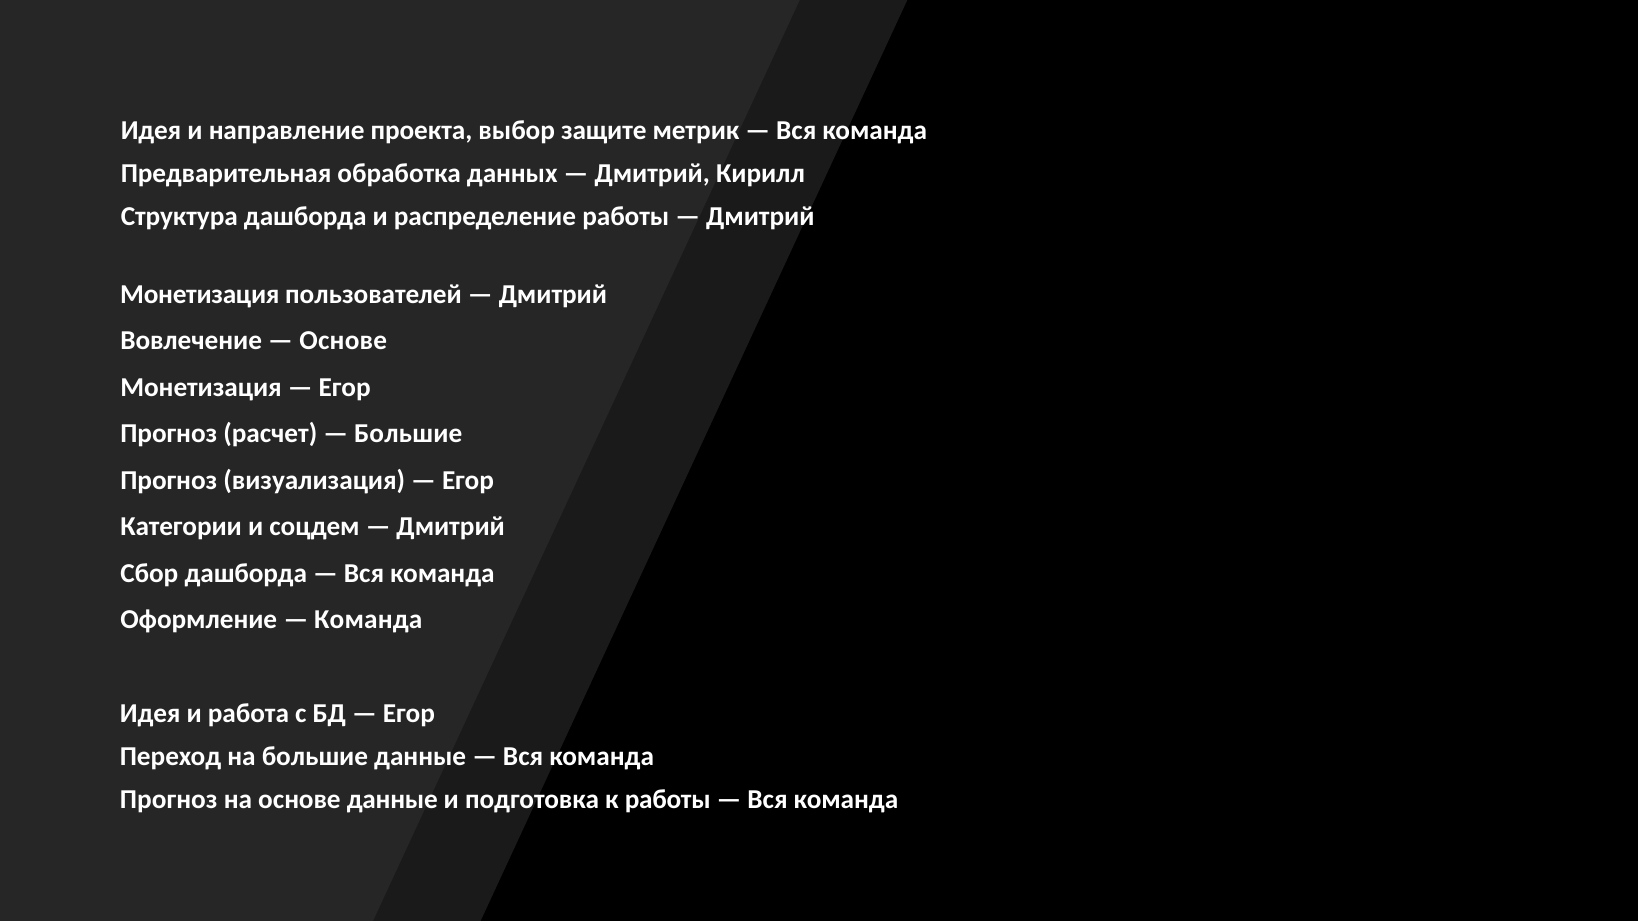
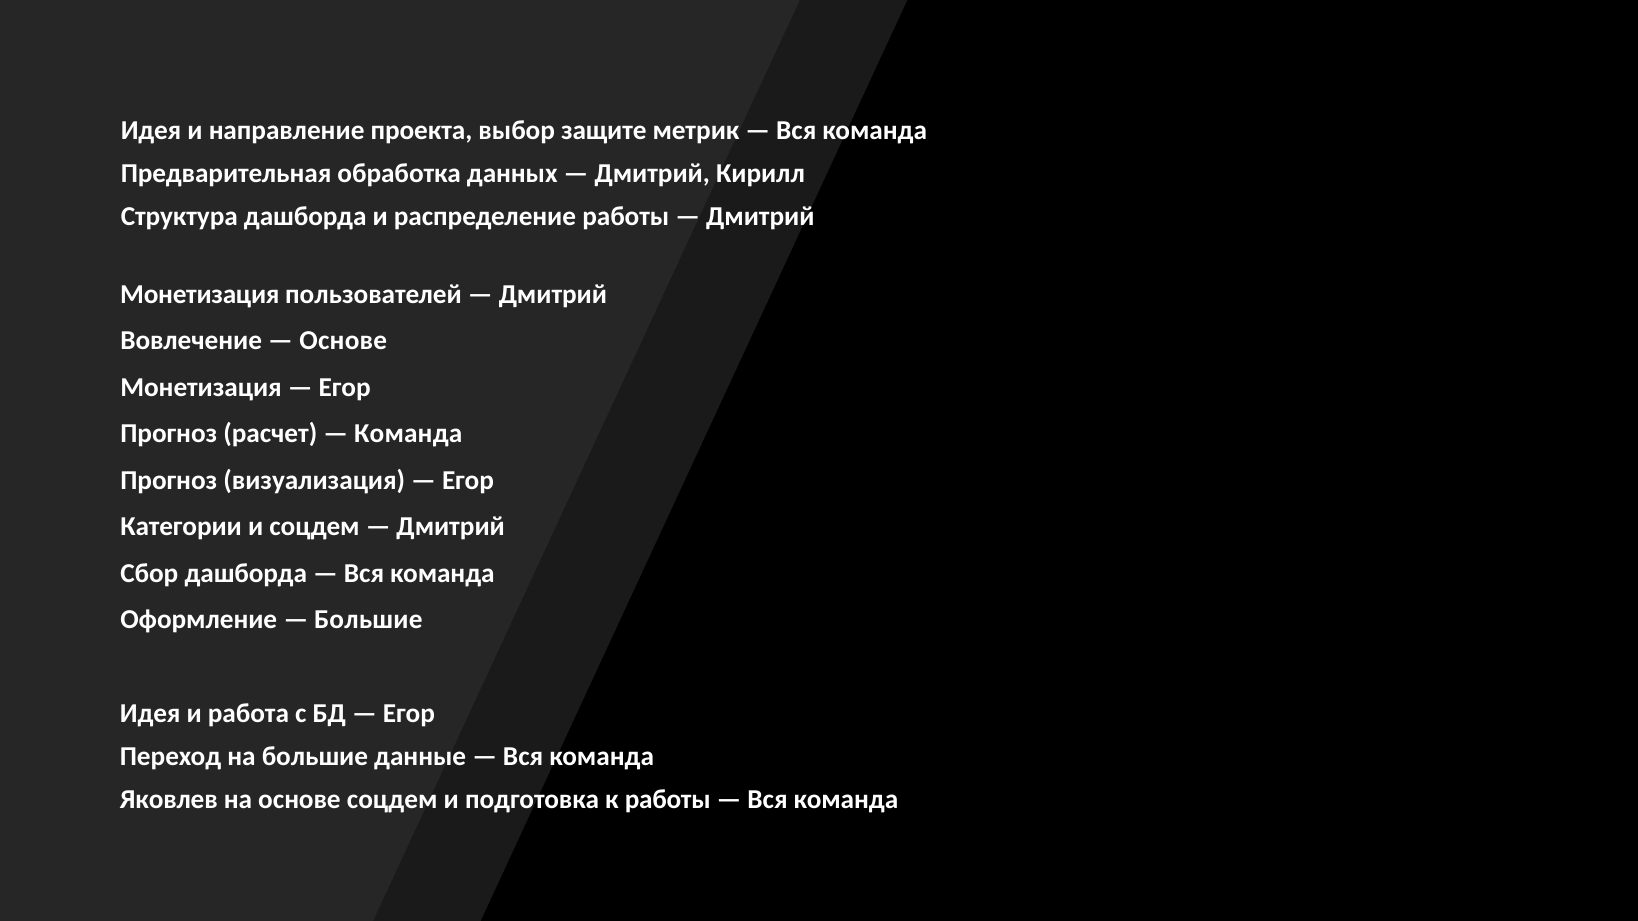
Большие at (408, 434): Большие -> Команда
Команда at (368, 620): Команда -> Большие
Прогноз at (169, 800): Прогноз -> Яковлев
основе данные: данные -> соцдем
